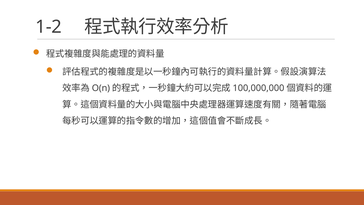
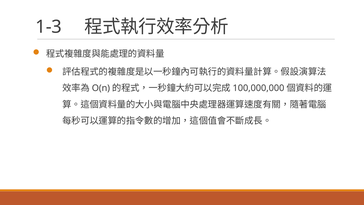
1-2: 1-2 -> 1-3
